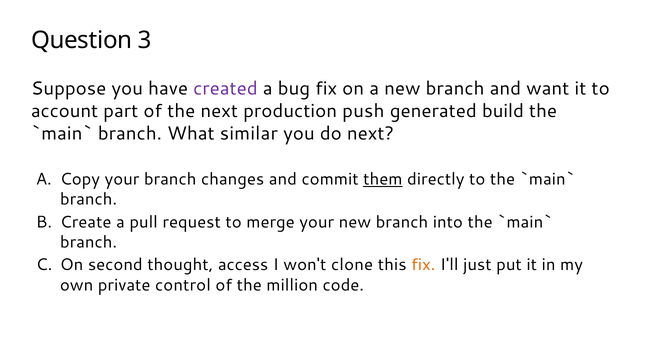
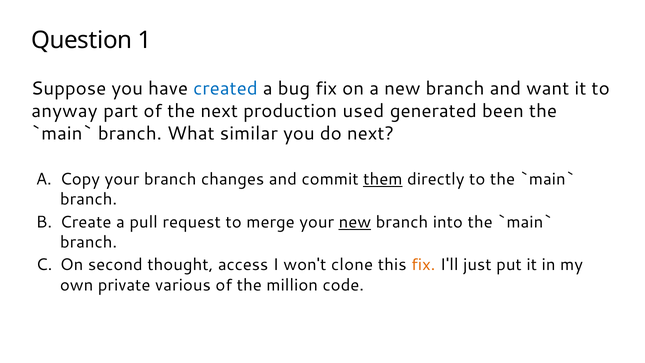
3: 3 -> 1
created colour: purple -> blue
account: account -> anyway
push: push -> used
build: build -> been
new at (355, 222) underline: none -> present
control: control -> various
